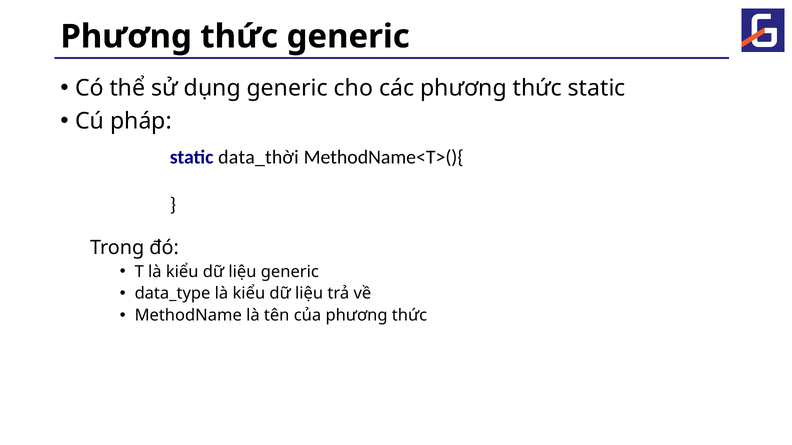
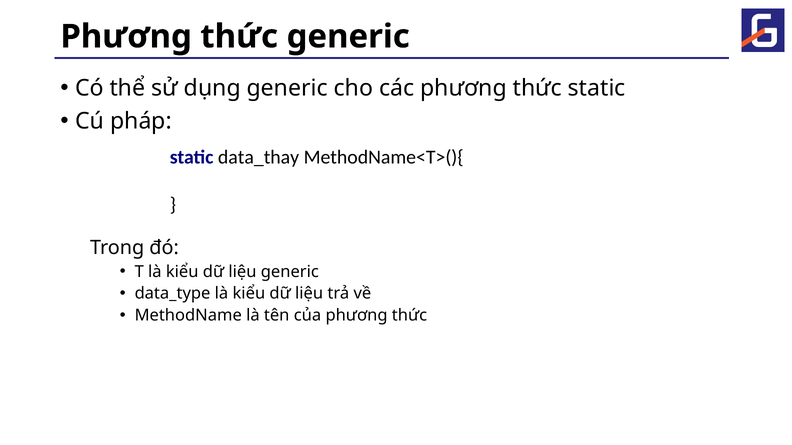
data_thời: data_thời -> data_thay
